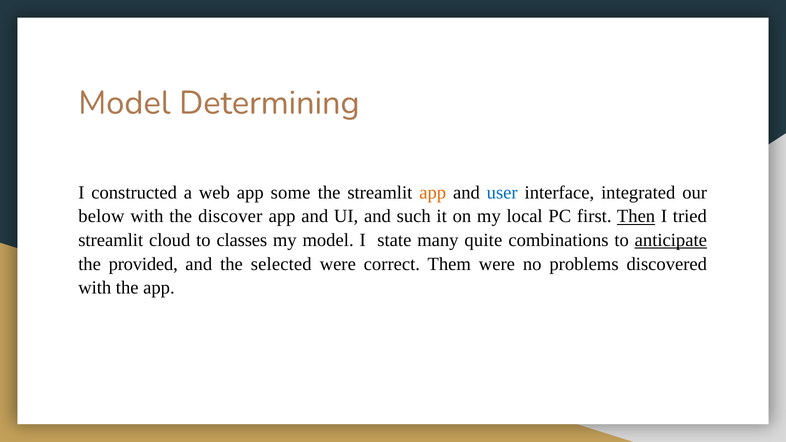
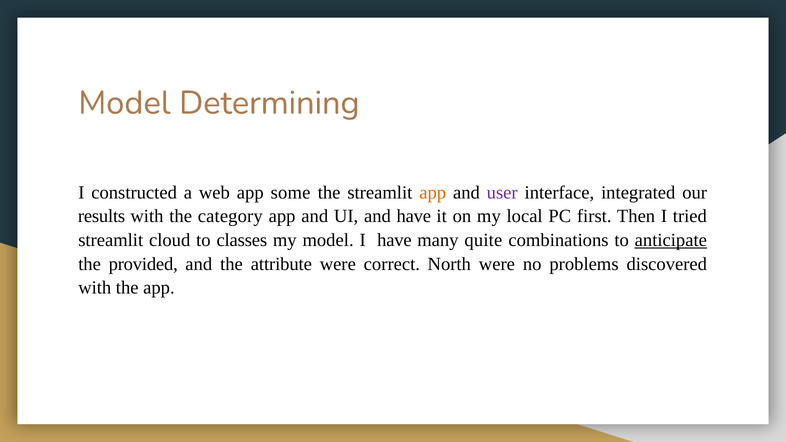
user colour: blue -> purple
below: below -> results
discover: discover -> category
and such: such -> have
Then underline: present -> none
I state: state -> have
selected: selected -> attribute
Them: Them -> North
